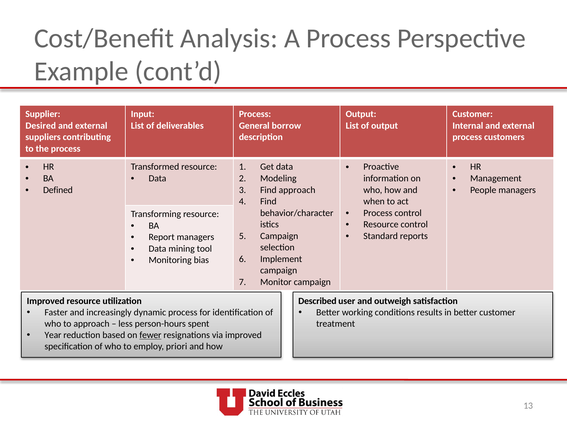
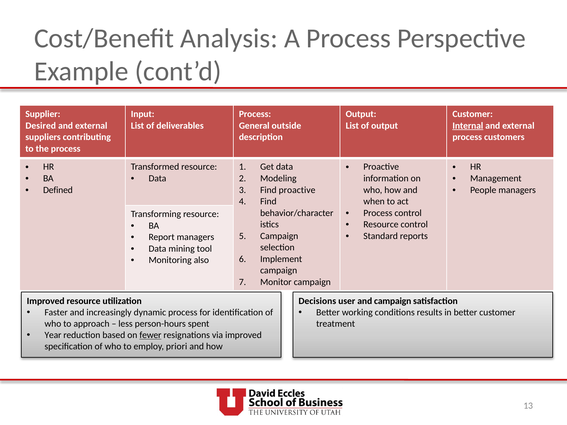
borrow: borrow -> outside
Internal underline: none -> present
Find approach: approach -> proactive
bias: bias -> also
Described: Described -> Decisions
and outweigh: outweigh -> campaign
